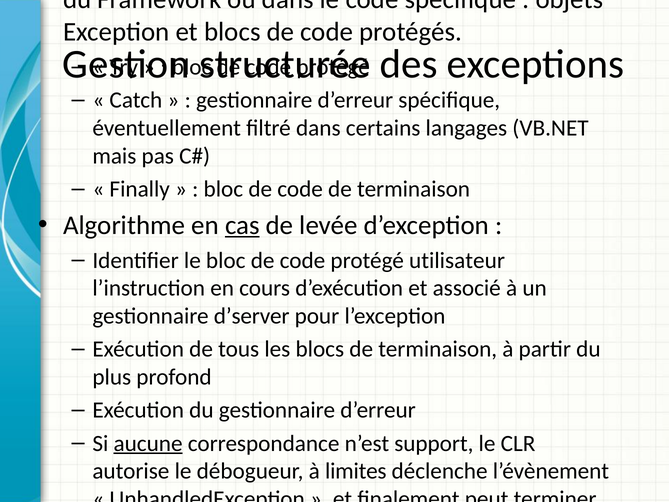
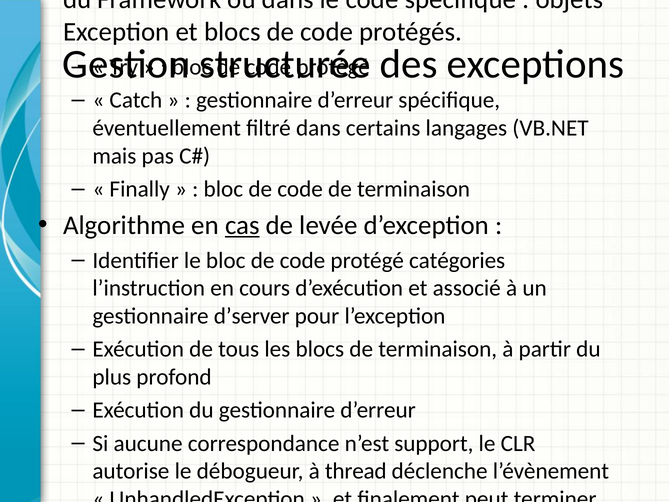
utilisateur: utilisateur -> catégories
aucune underline: present -> none
limites: limites -> thread
